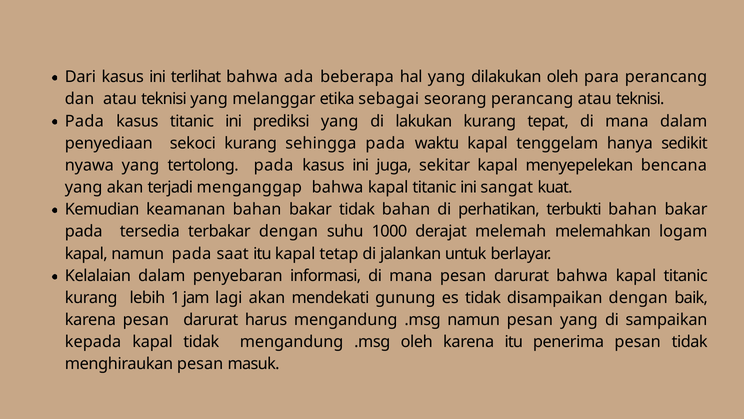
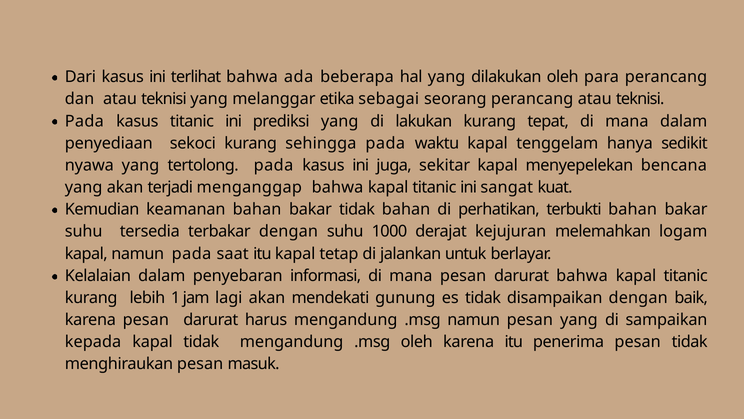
pada at (84, 231): pada -> suhu
melemah: melemah -> kejujuran
